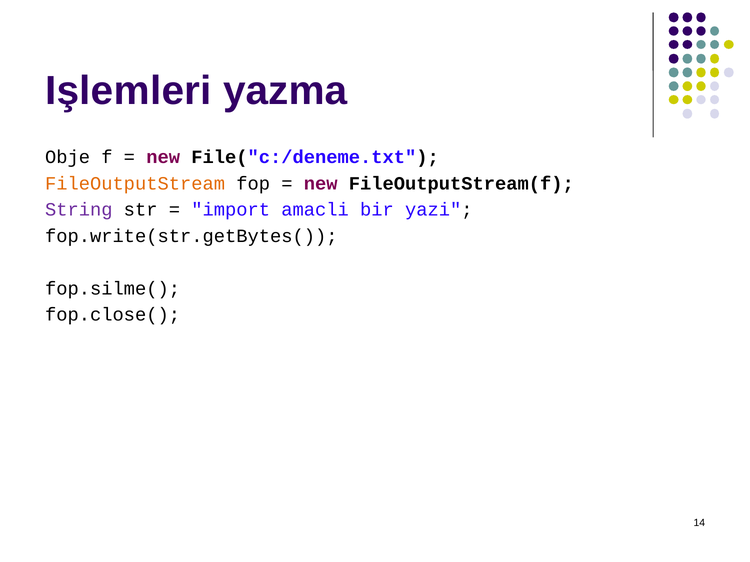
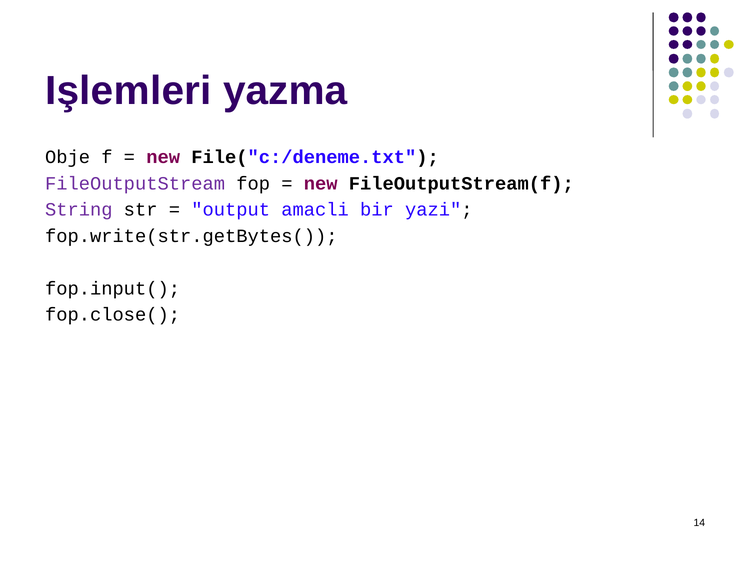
FileOutputStream colour: orange -> purple
import: import -> output
fop.silme(: fop.silme( -> fop.input(
